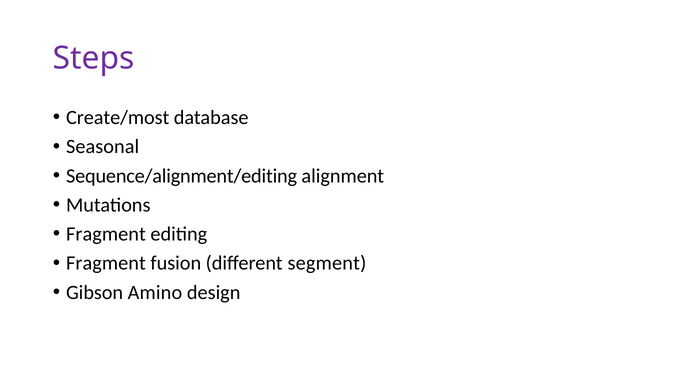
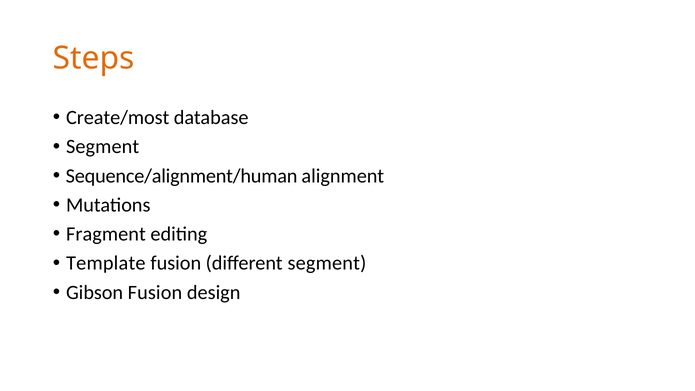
Steps colour: purple -> orange
Seasonal at (103, 147): Seasonal -> Segment
Sequence/alignment/editing: Sequence/alignment/editing -> Sequence/alignment/human
Fragment at (106, 263): Fragment -> Template
Gibson Amino: Amino -> Fusion
